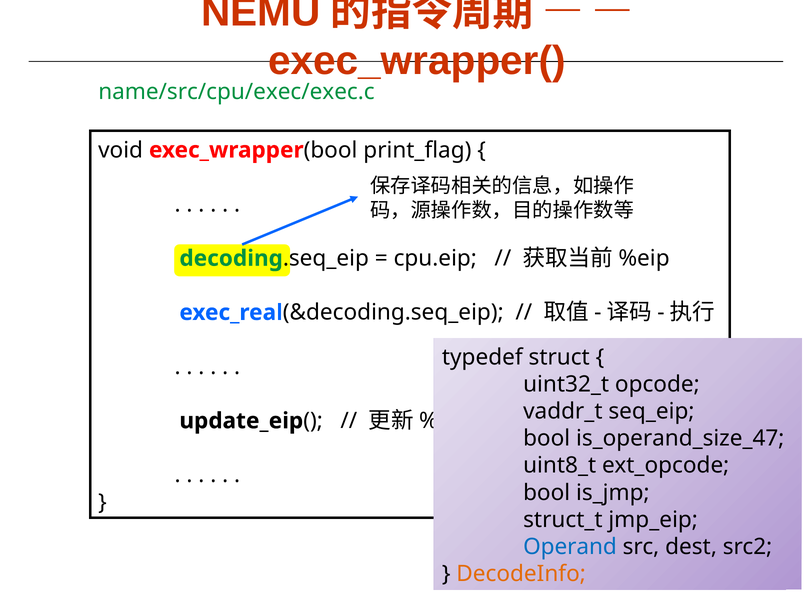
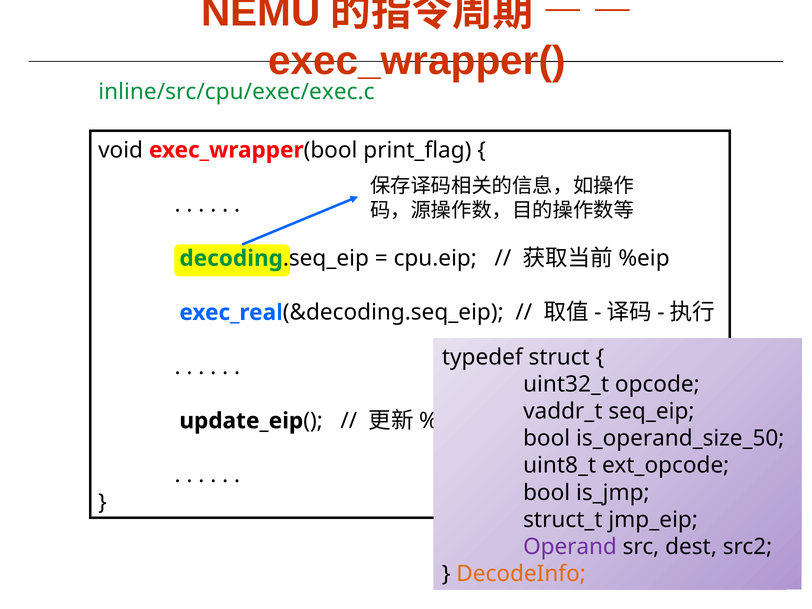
name/src/cpu/exec/exec.c: name/src/cpu/exec/exec.c -> inline/src/cpu/exec/exec.c
is_operand_size_47: is_operand_size_47 -> is_operand_size_50
Operand colour: blue -> purple
